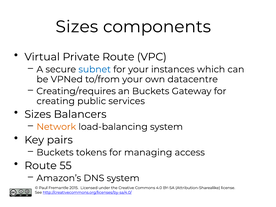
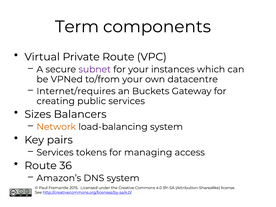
Sizes at (77, 27): Sizes -> Term
subnet colour: blue -> purple
Creating/requires: Creating/requires -> Internet/requires
Buckets at (55, 152): Buckets -> Services
55: 55 -> 36
